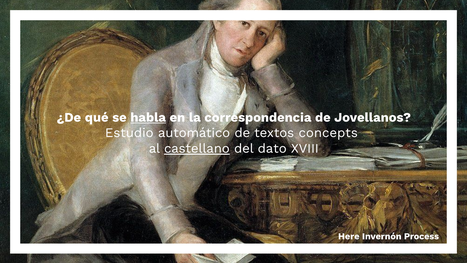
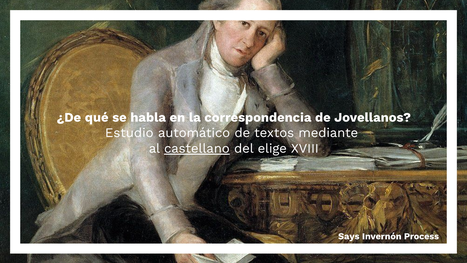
habla underline: present -> none
concepts: concepts -> mediante
dato: dato -> elige
Here: Here -> Says
